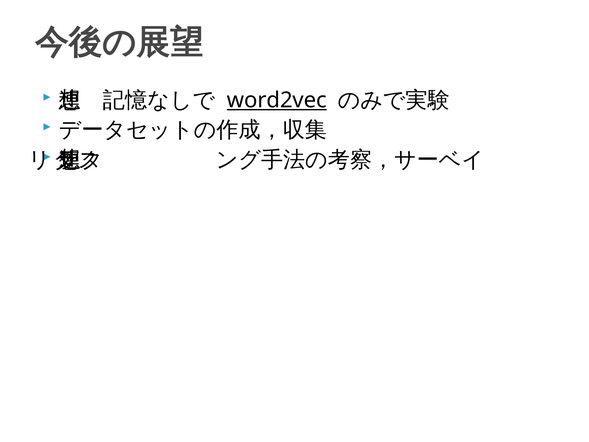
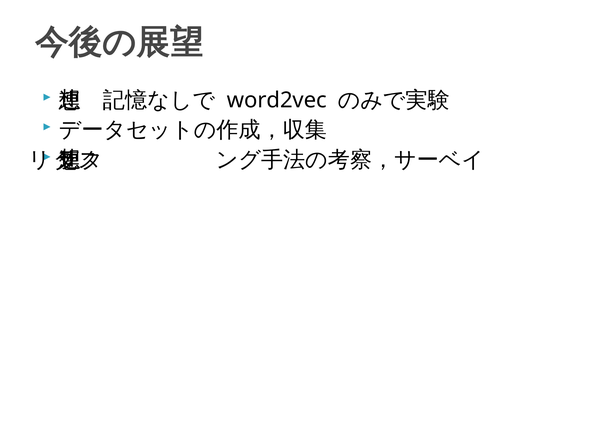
word2vec underline: present -> none
